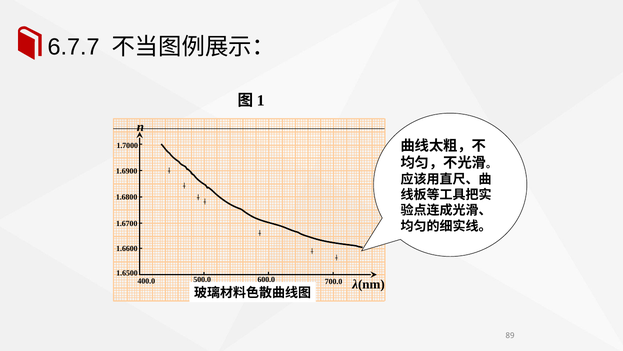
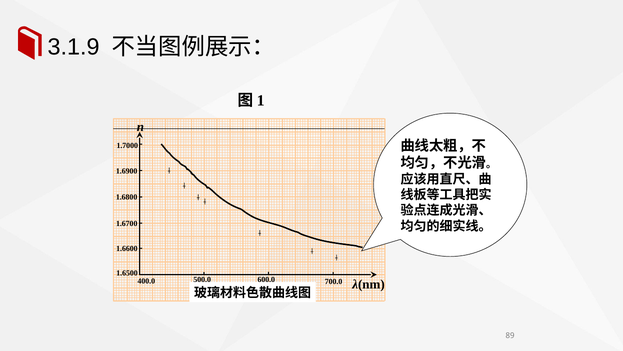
6.7.7: 6.7.7 -> 3.1.9
